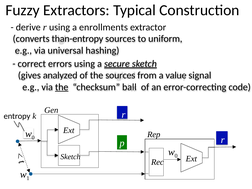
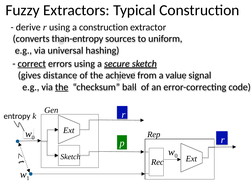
a enrollments: enrollments -> construction
correct underline: none -> present
analyzed: analyzed -> distance
the sources: sources -> achieve
